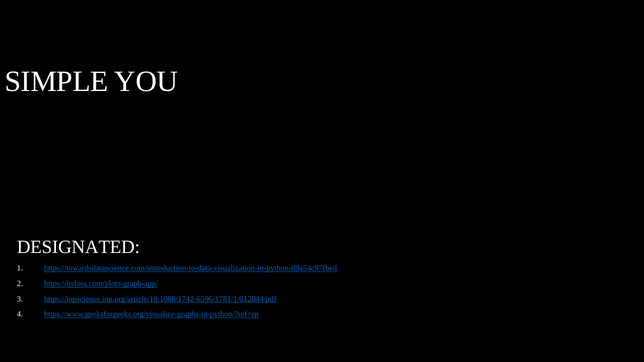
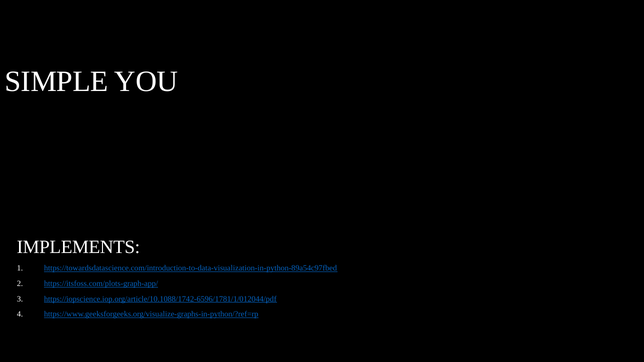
DESIGNATED: DESIGNATED -> IMPLEMENTS
